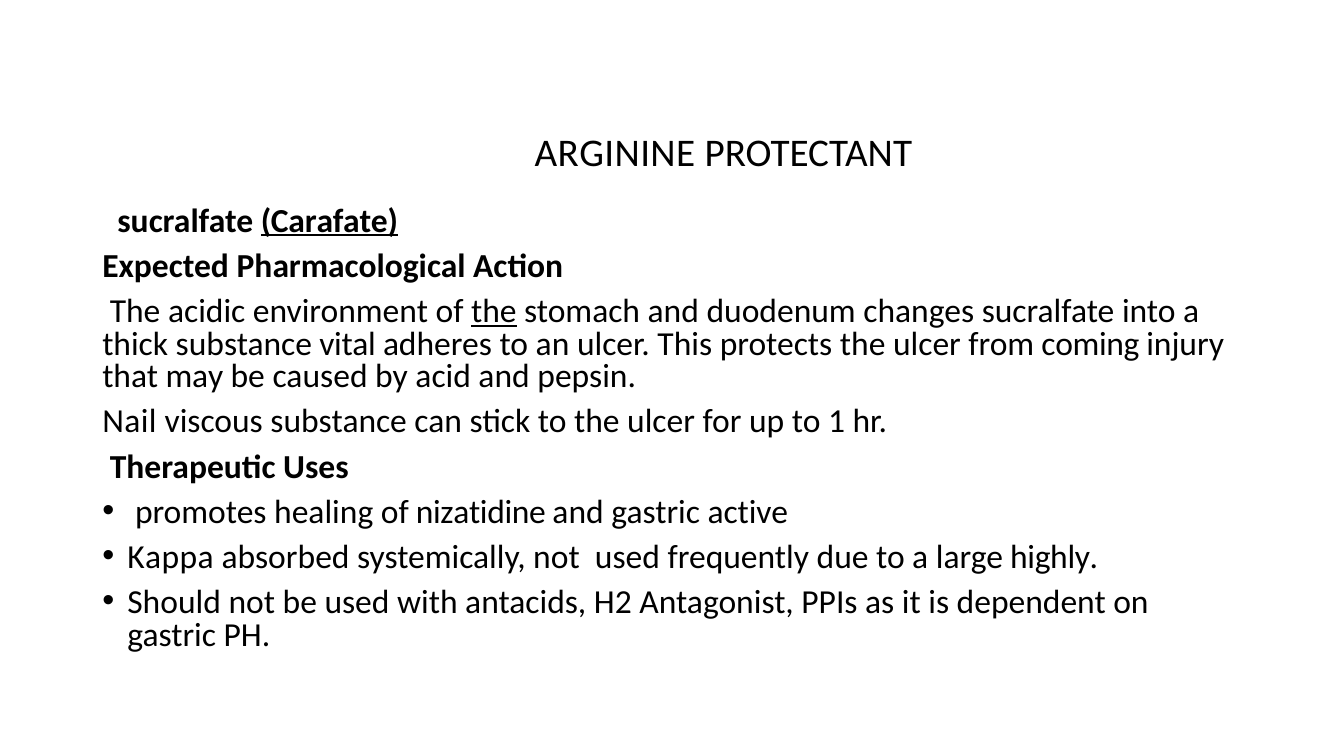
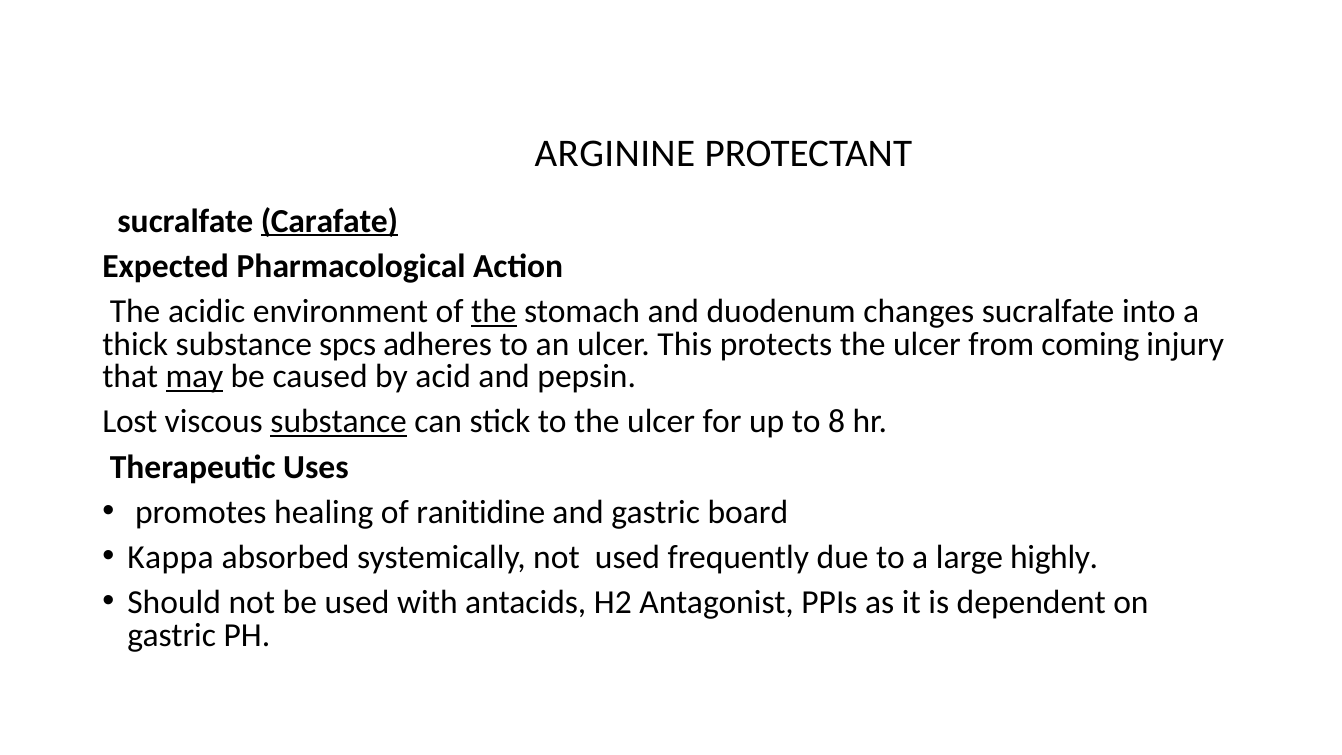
vital: vital -> spcs
may underline: none -> present
Nail: Nail -> Lost
substance at (339, 422) underline: none -> present
1: 1 -> 8
nizatidine: nizatidine -> ranitidine
active: active -> board
